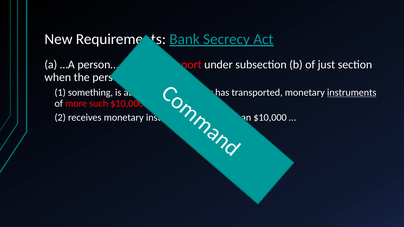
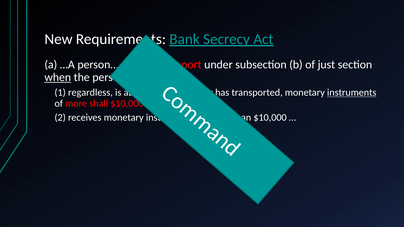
when underline: none -> present
something: something -> regardless
more such: such -> shall
